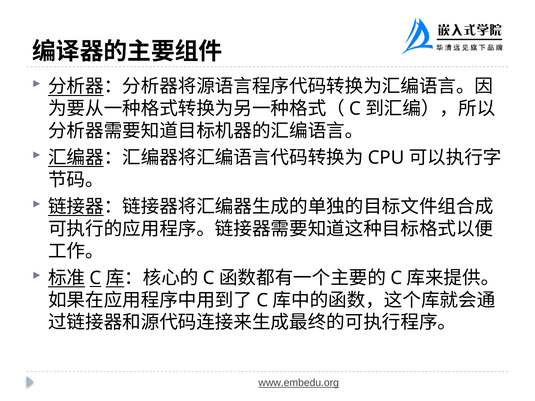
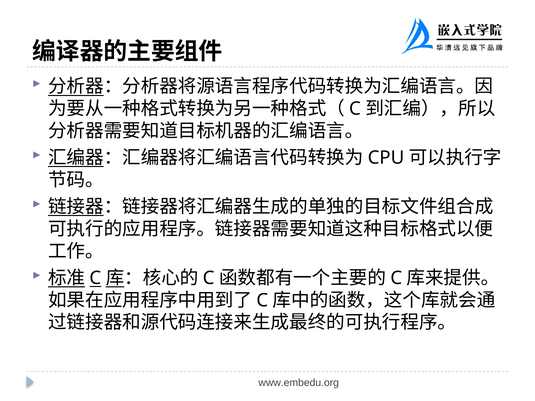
www.embedu.org underline: present -> none
